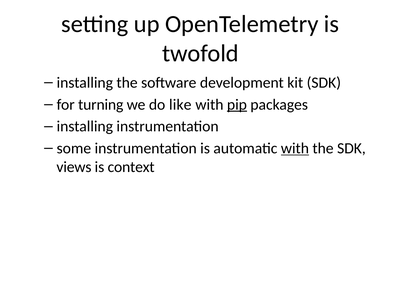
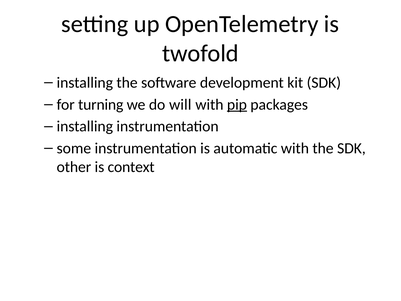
like: like -> will
with at (295, 148) underline: present -> none
views: views -> other
